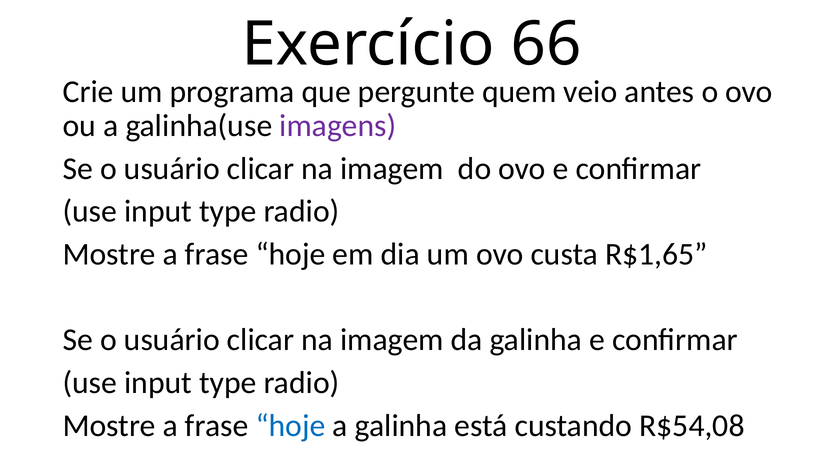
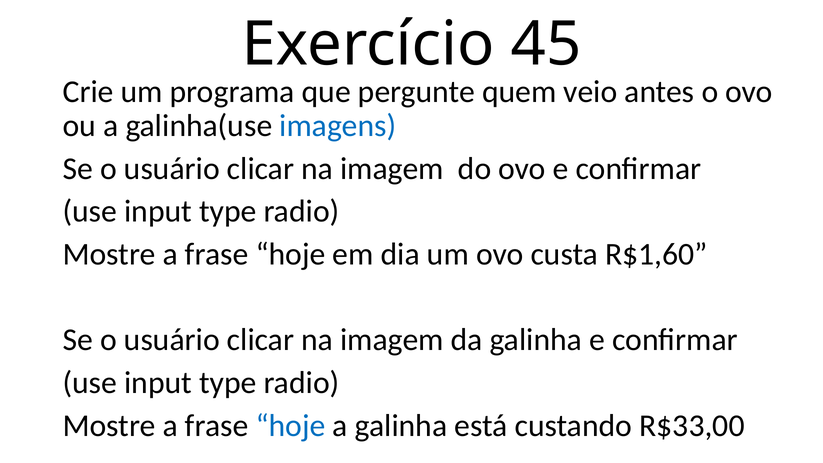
66: 66 -> 45
imagens colour: purple -> blue
R$1,65: R$1,65 -> R$1,60
R$54,08: R$54,08 -> R$33,00
